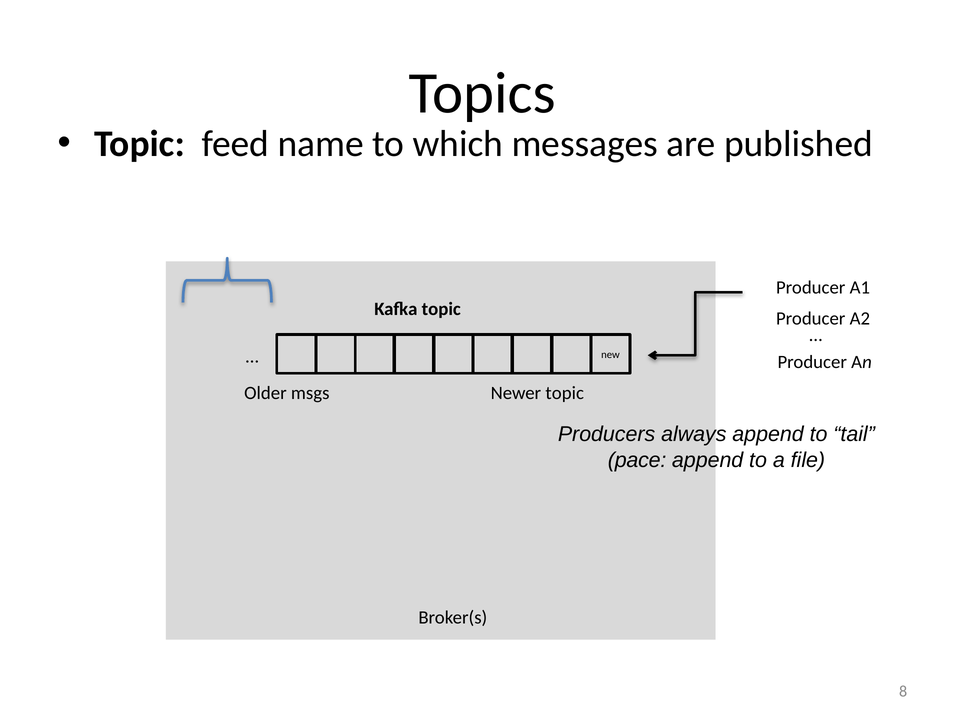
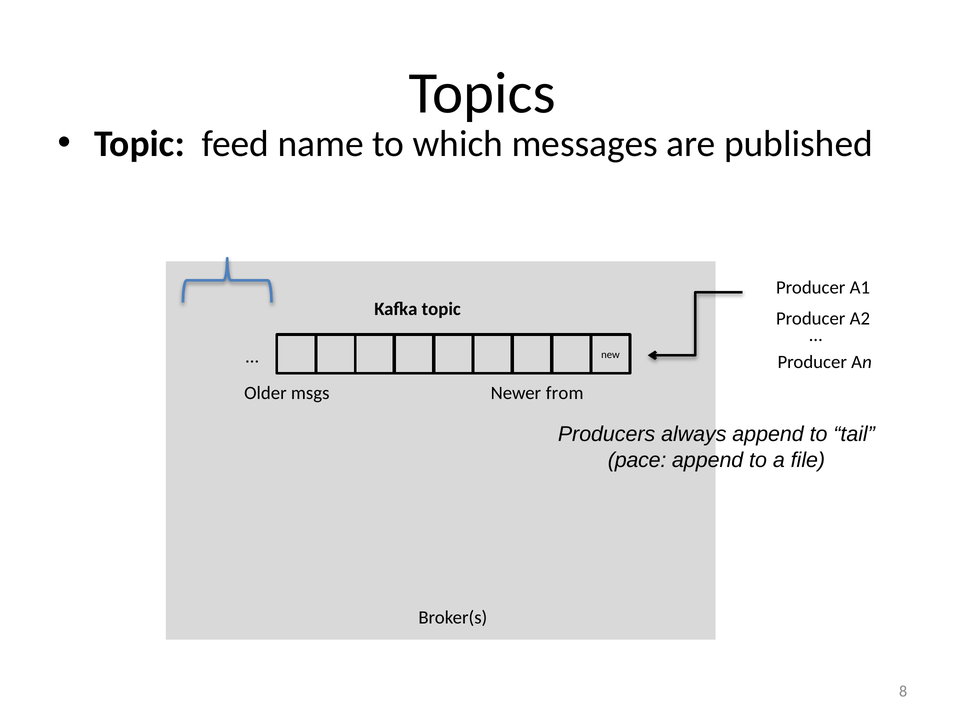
Newer topic: topic -> from
